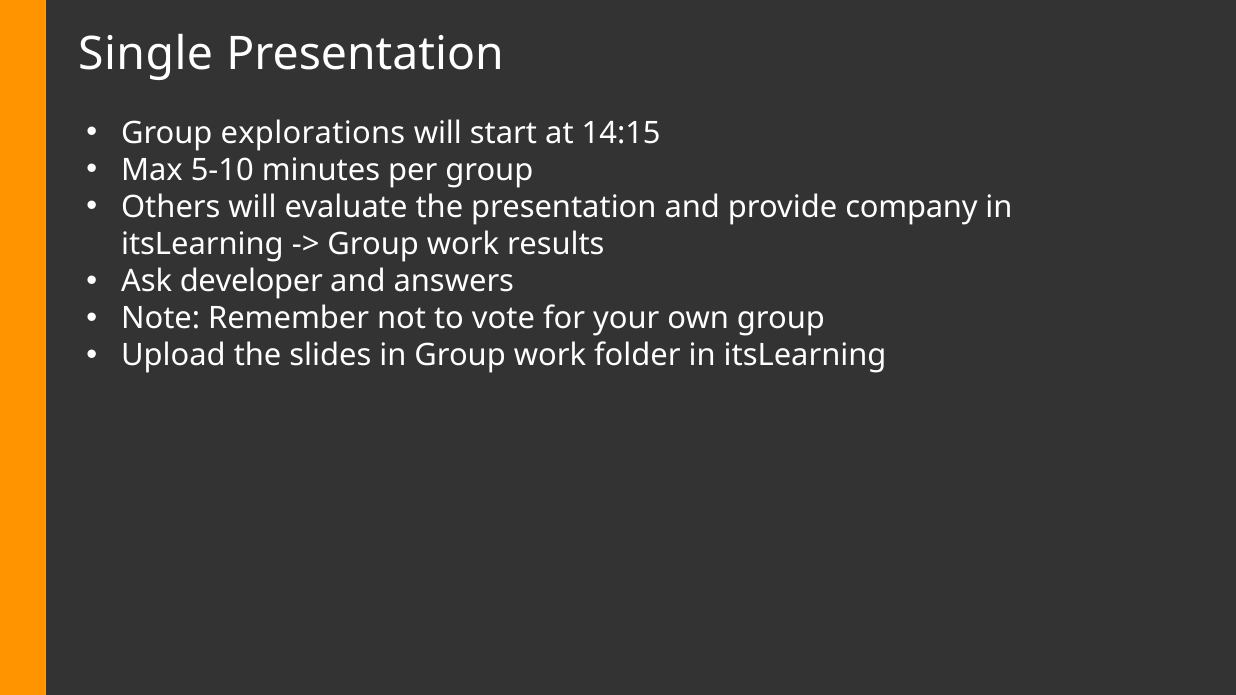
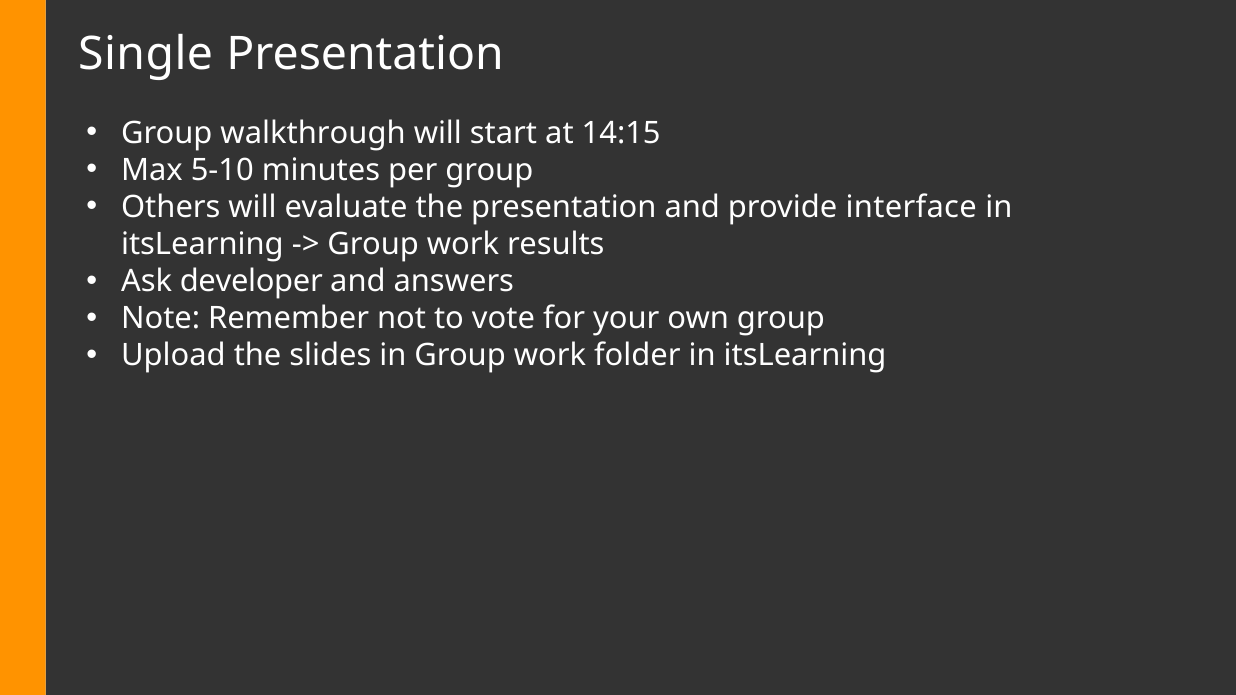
explorations: explorations -> walkthrough
company: company -> interface
